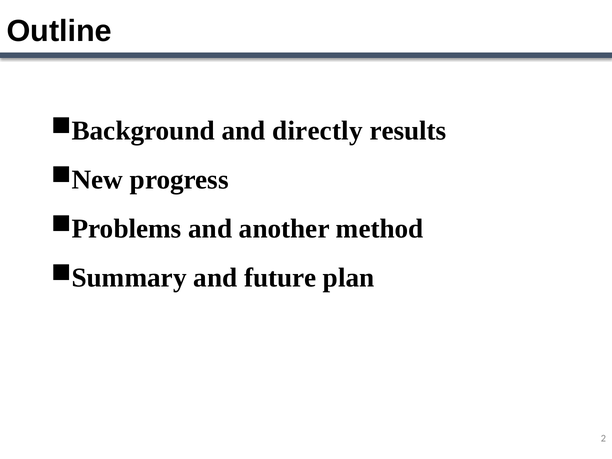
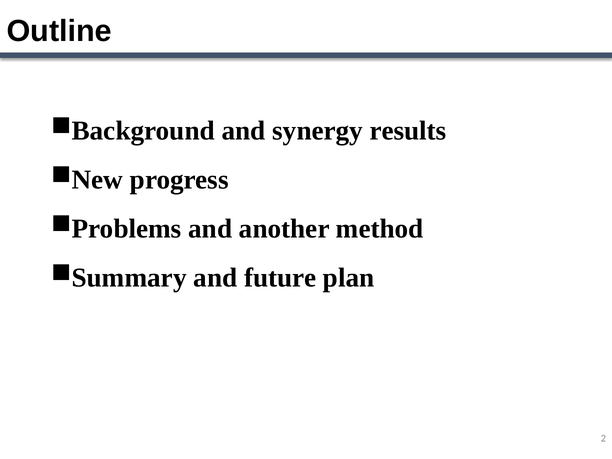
directly: directly -> synergy
